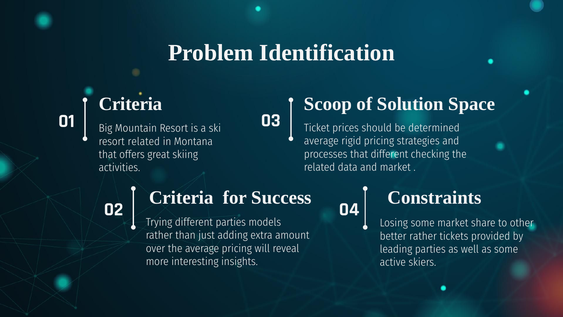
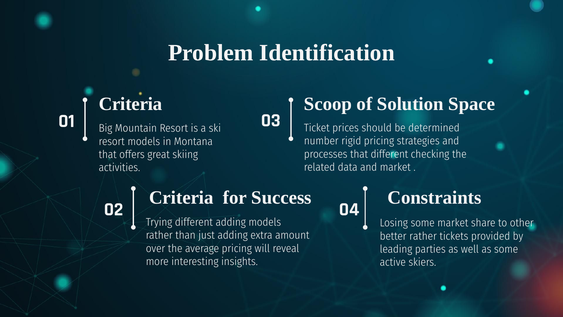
average at (321, 141): average -> number
resort related: related -> models
different parties: parties -> adding
